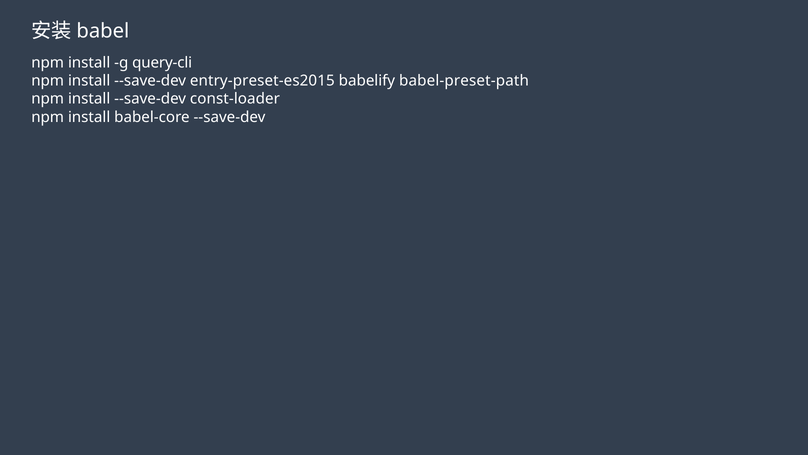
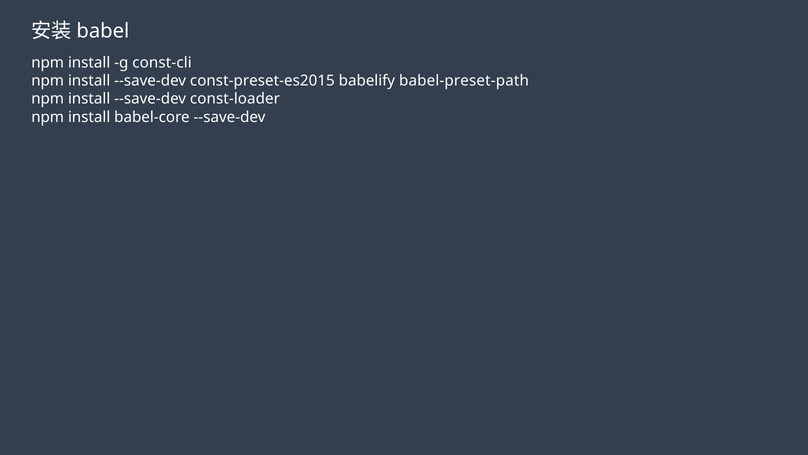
query-cli: query-cli -> const-cli
entry-preset-es2015: entry-preset-es2015 -> const-preset-es2015
